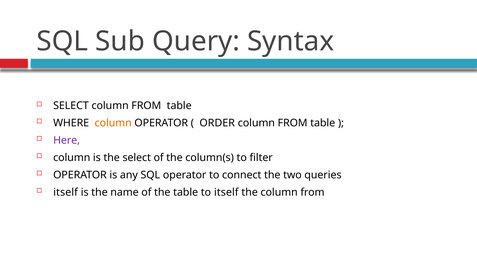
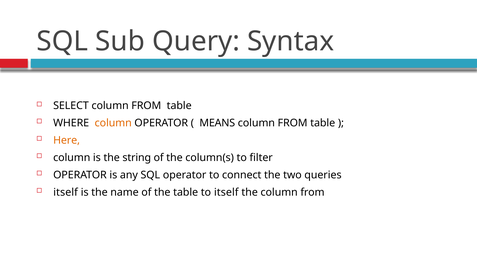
ORDER: ORDER -> MEANS
Here colour: purple -> orange
the select: select -> string
